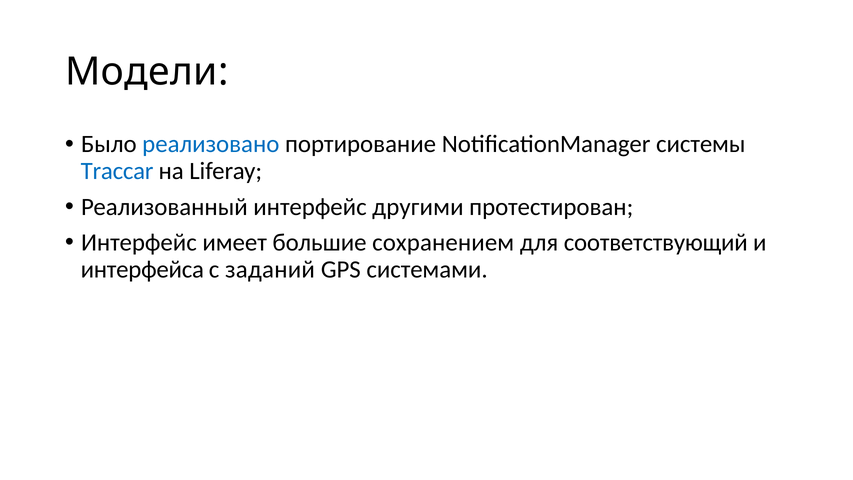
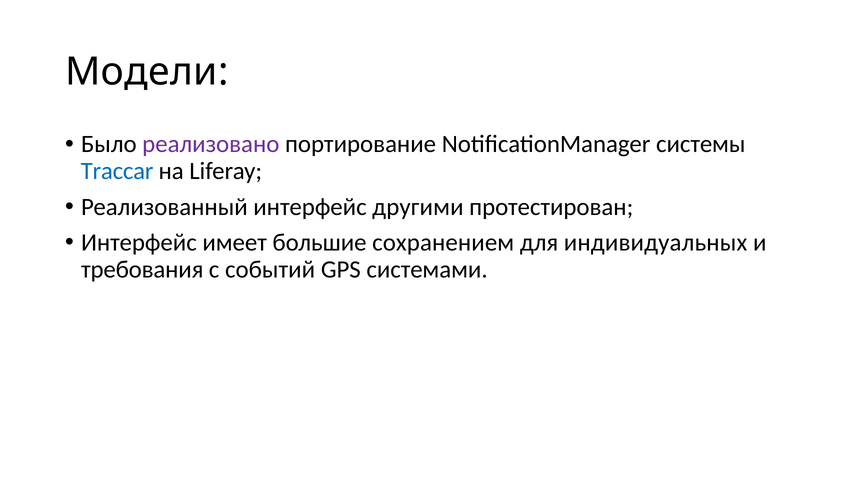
реализовано colour: blue -> purple
соответствующий: соответствующий -> индивидуальных
интерфейса: интерфейса -> требования
заданий: заданий -> событий
